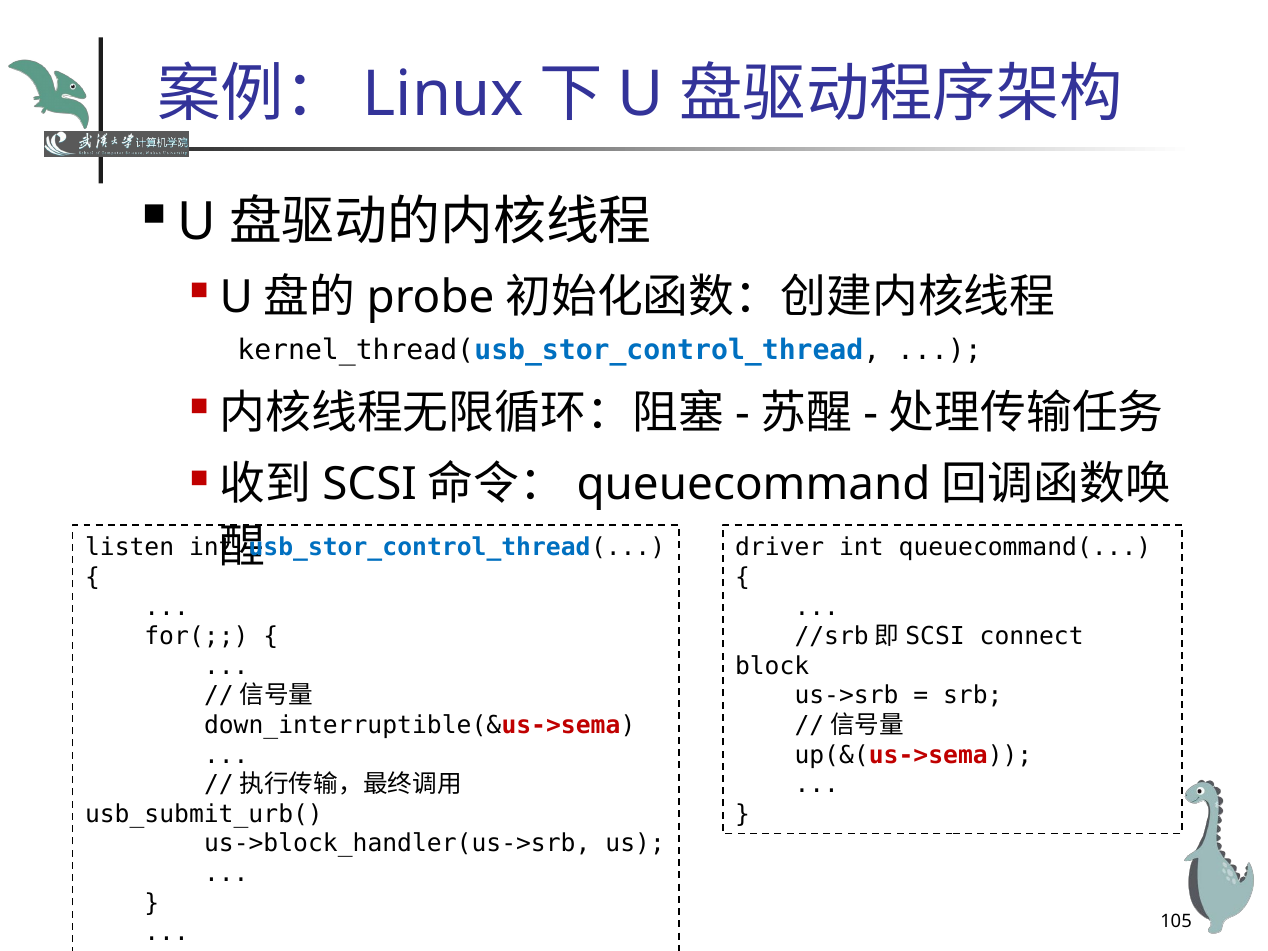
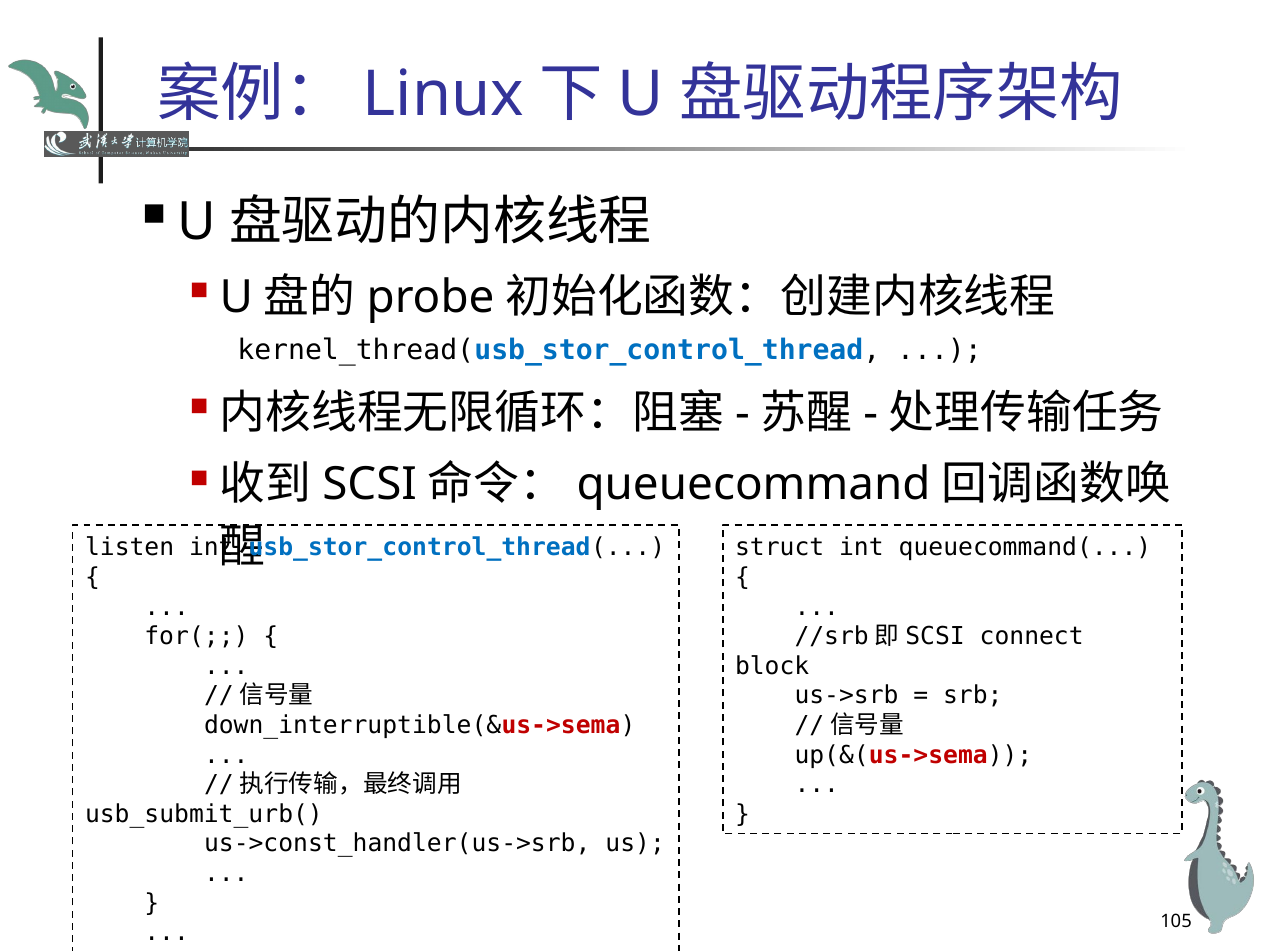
driver: driver -> struct
us->block_handler(us->srb: us->block_handler(us->srb -> us->const_handler(us->srb
